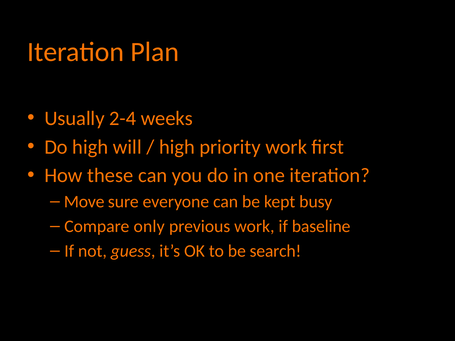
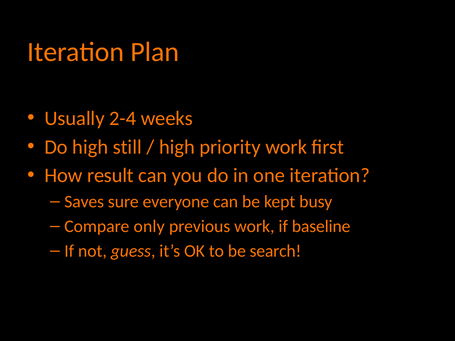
will: will -> still
these: these -> result
Move: Move -> Saves
